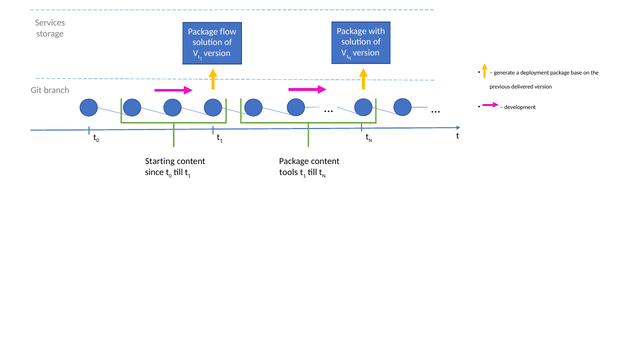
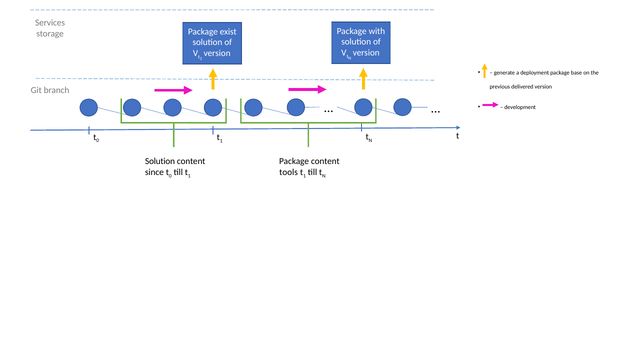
flow: flow -> exist
Starting at (160, 161): Starting -> Solution
